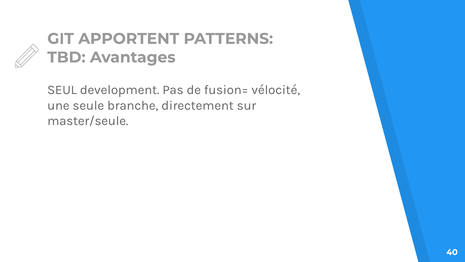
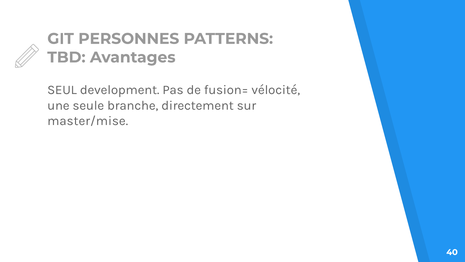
APPORTENT: APPORTENT -> PERSONNES
master/seule: master/seule -> master/mise
